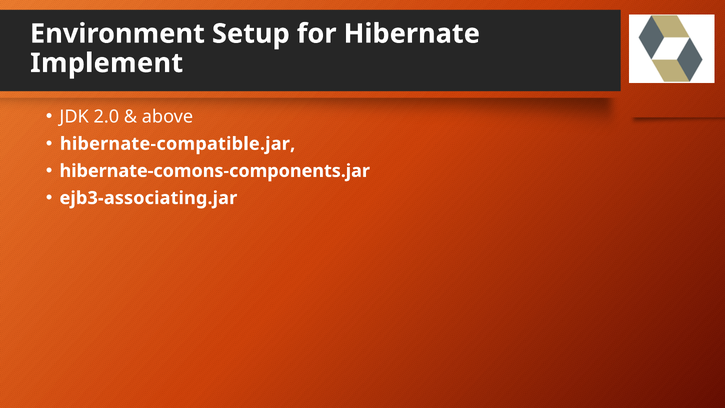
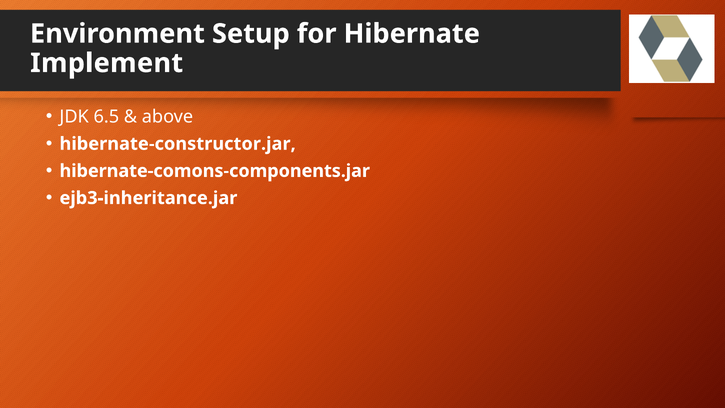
2.0: 2.0 -> 6.5
hibernate-compatible.jar: hibernate-compatible.jar -> hibernate-constructor.jar
ejb3-associating.jar: ejb3-associating.jar -> ejb3-inheritance.jar
